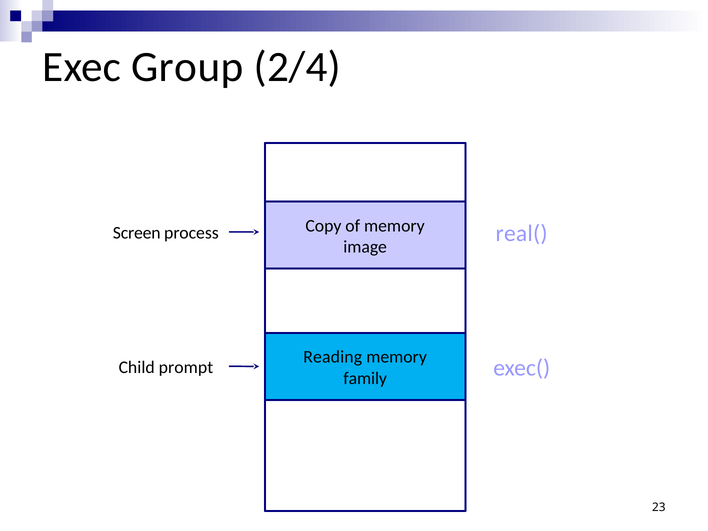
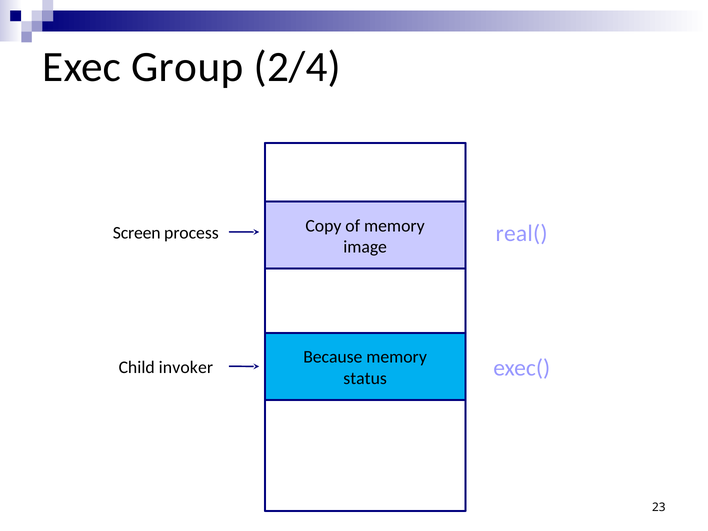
Reading: Reading -> Because
prompt: prompt -> invoker
family: family -> status
